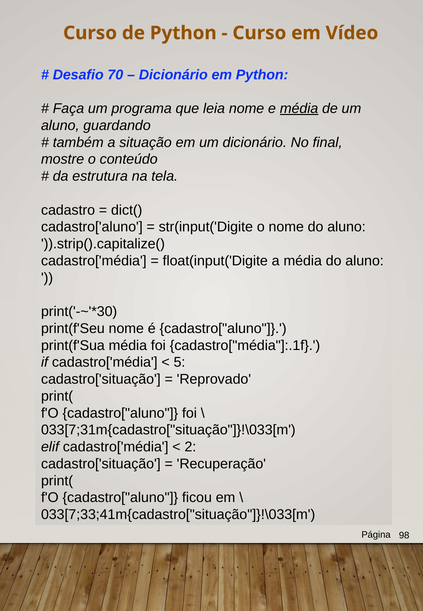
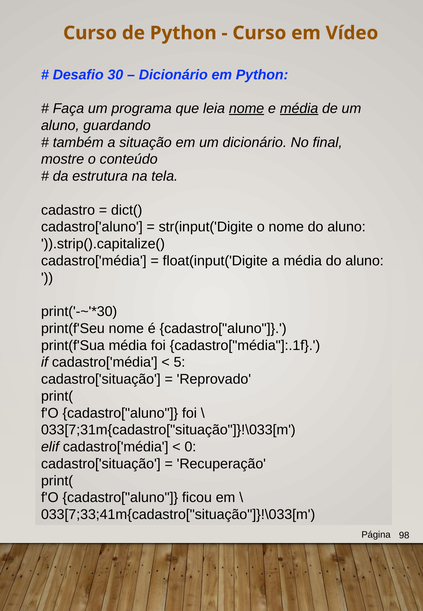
70: 70 -> 30
nome at (247, 109) underline: none -> present
2: 2 -> 0
